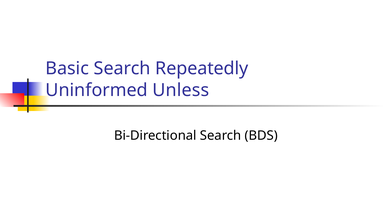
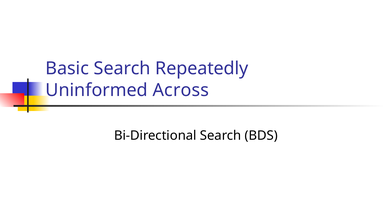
Unless: Unless -> Across
